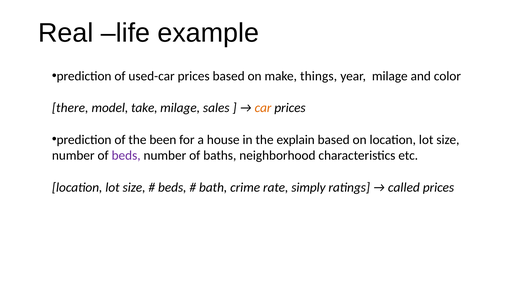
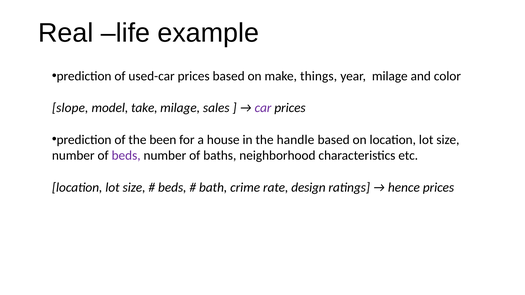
there: there -> slope
car colour: orange -> purple
explain: explain -> handle
simply: simply -> design
called: called -> hence
